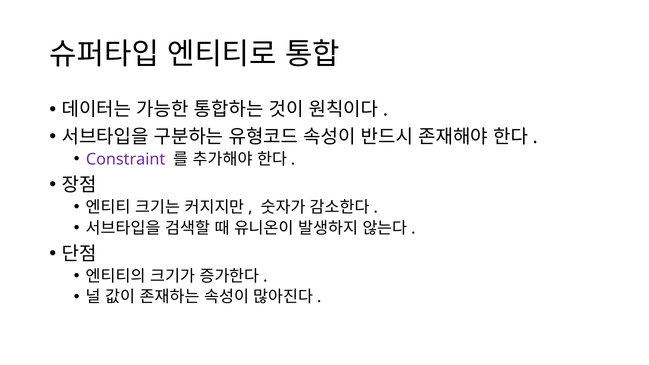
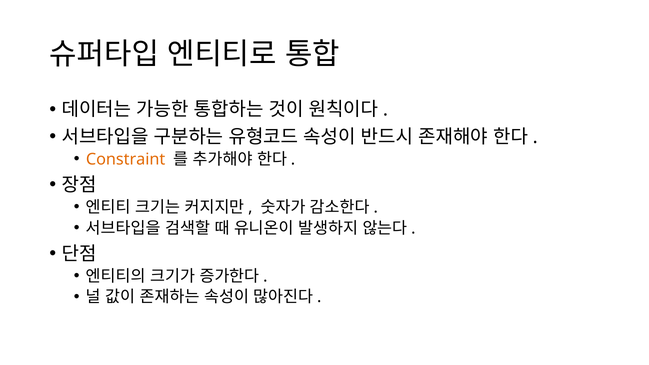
Constraint colour: purple -> orange
